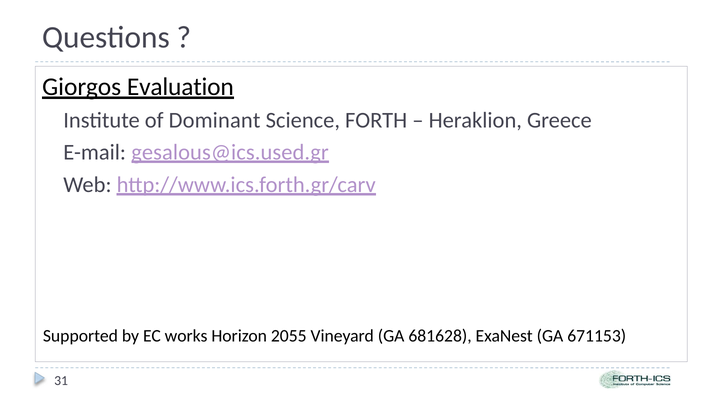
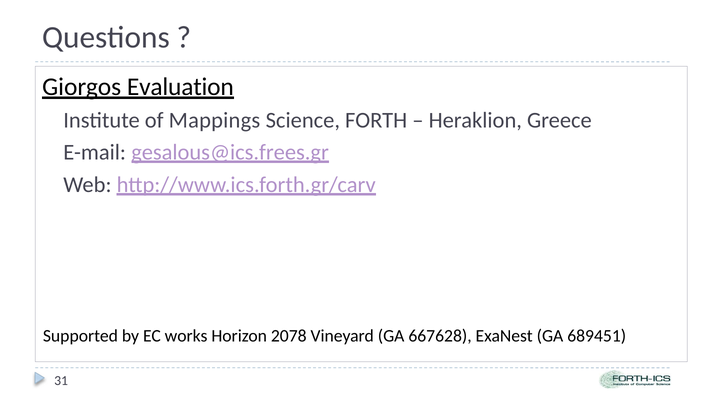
Dominant: Dominant -> Mappings
gesalous@ics.used.gr: gesalous@ics.used.gr -> gesalous@ics.frees.gr
2055: 2055 -> 2078
681628: 681628 -> 667628
671153: 671153 -> 689451
